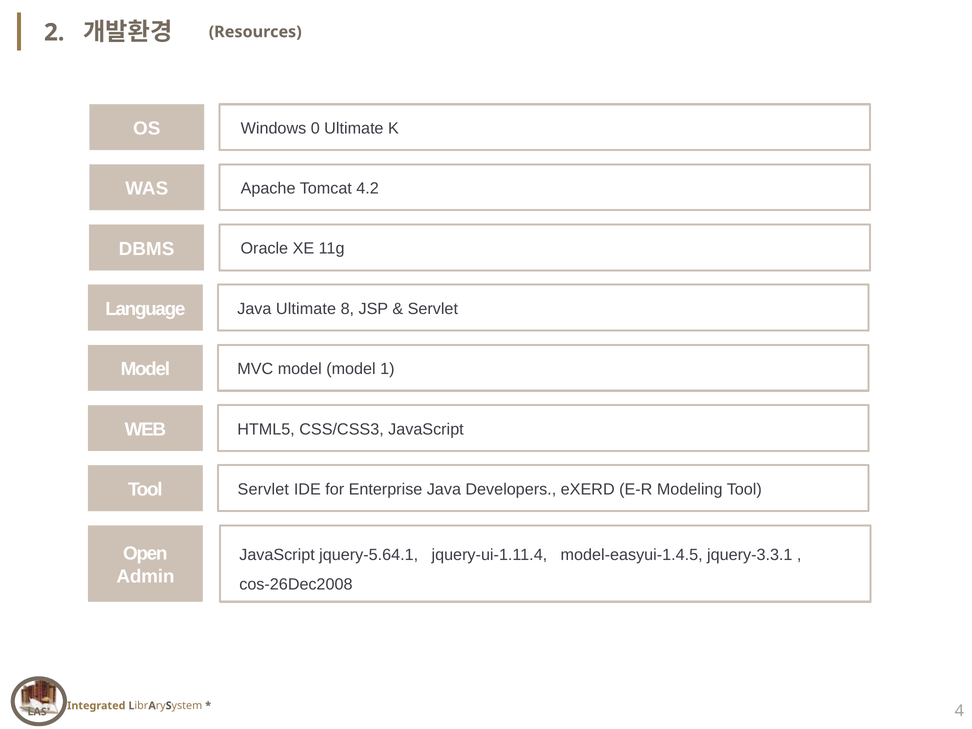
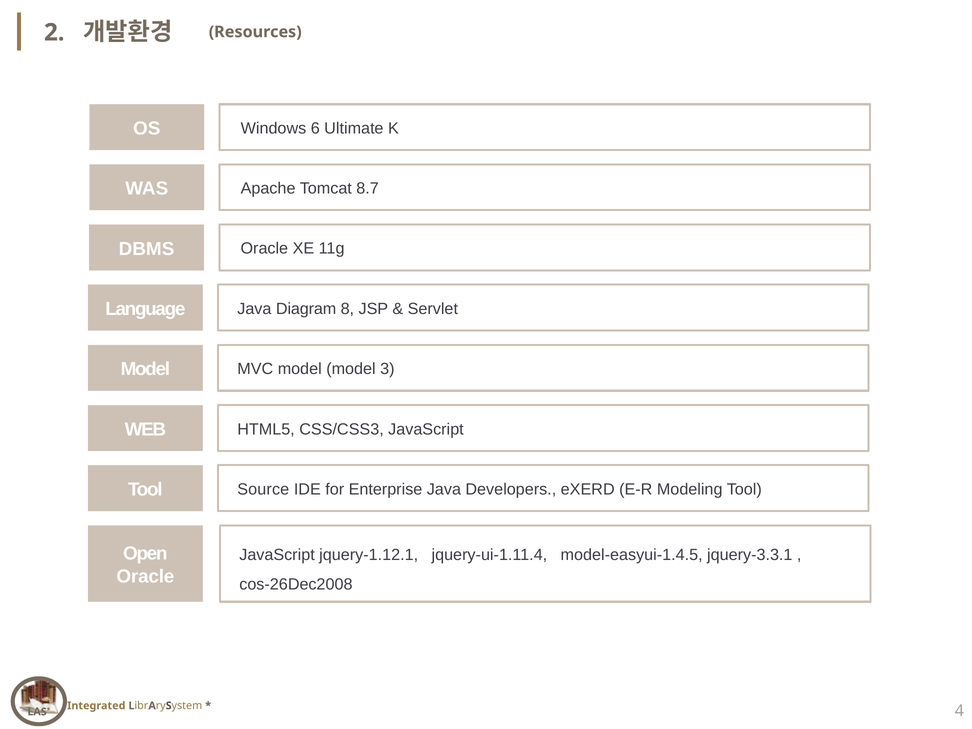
0: 0 -> 6
4.2: 4.2 -> 8.7
Java Ultimate: Ultimate -> Diagram
1: 1 -> 3
Tool Servlet: Servlet -> Source
jquery-5.64.1: jquery-5.64.1 -> jquery-1.12.1
Admin at (145, 576): Admin -> Oracle
